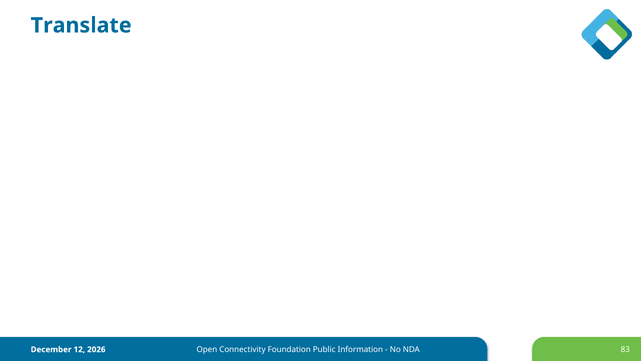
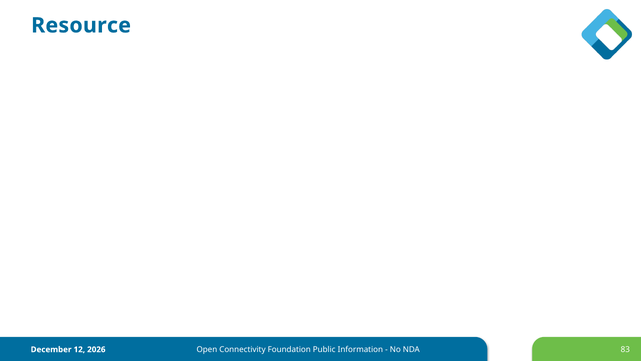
Translate: Translate -> Resource
